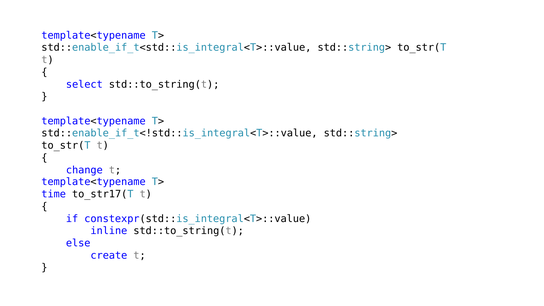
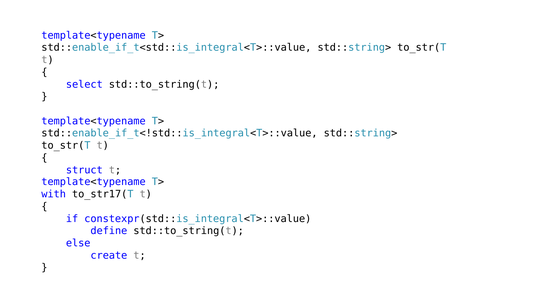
change: change -> struct
time: time -> with
inline: inline -> define
